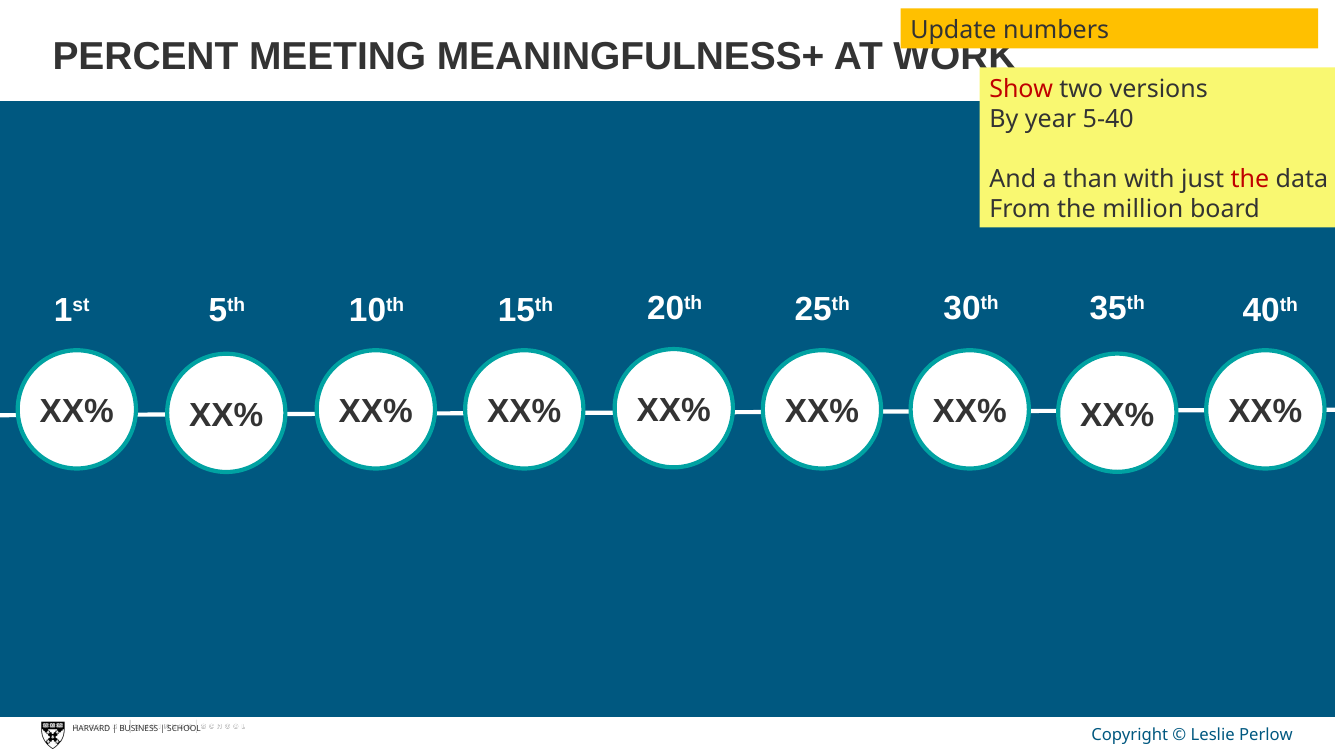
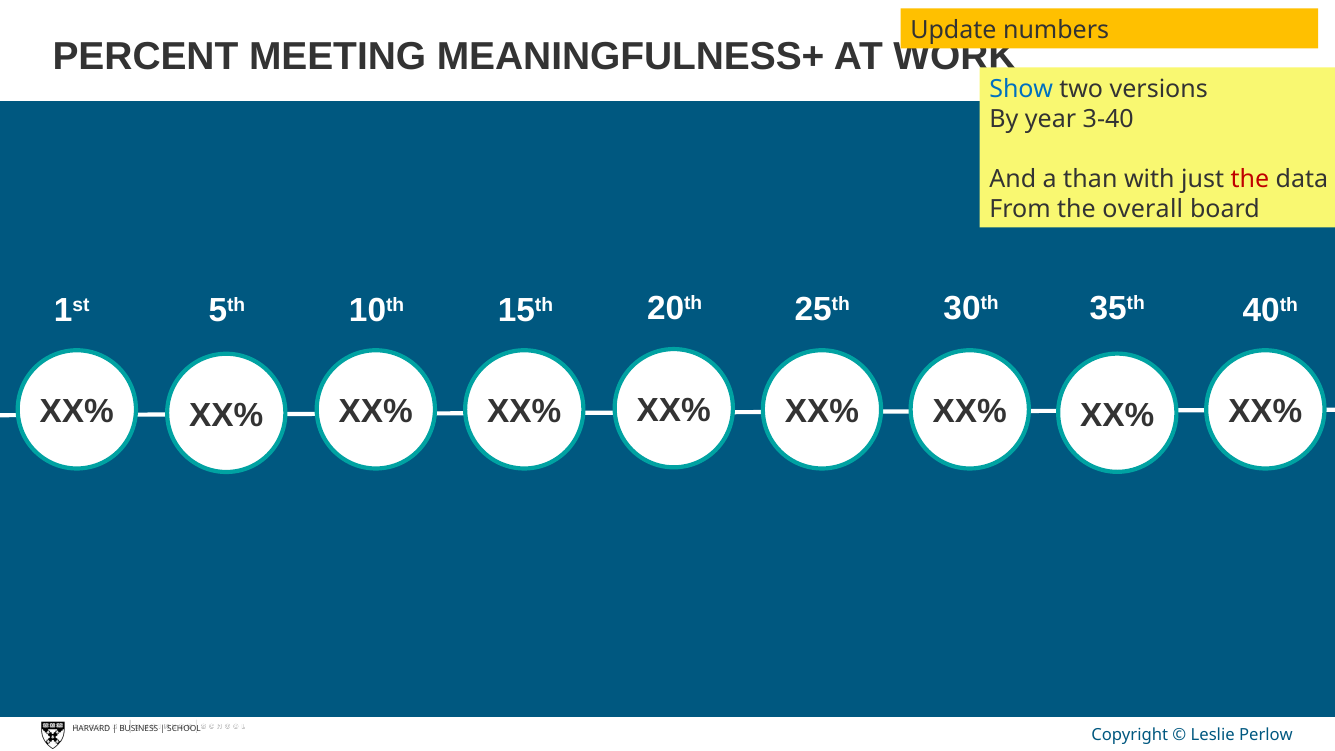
Show colour: red -> blue
5-40: 5-40 -> 3-40
million: million -> overall
